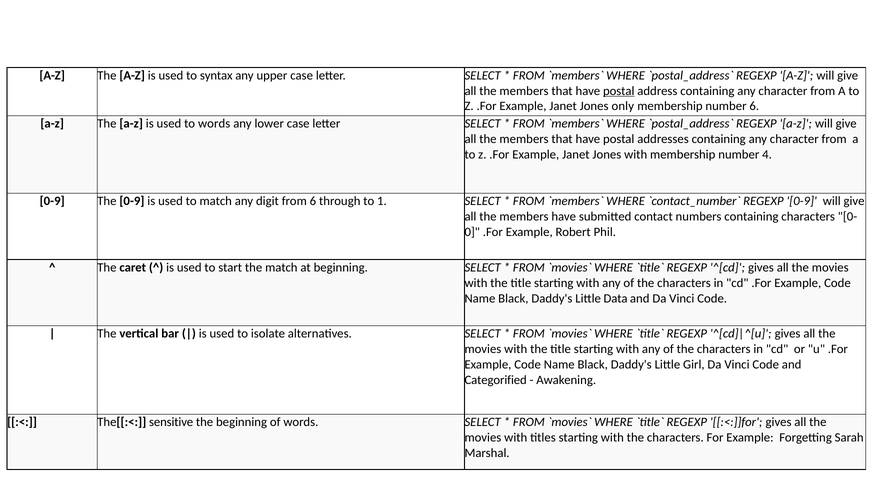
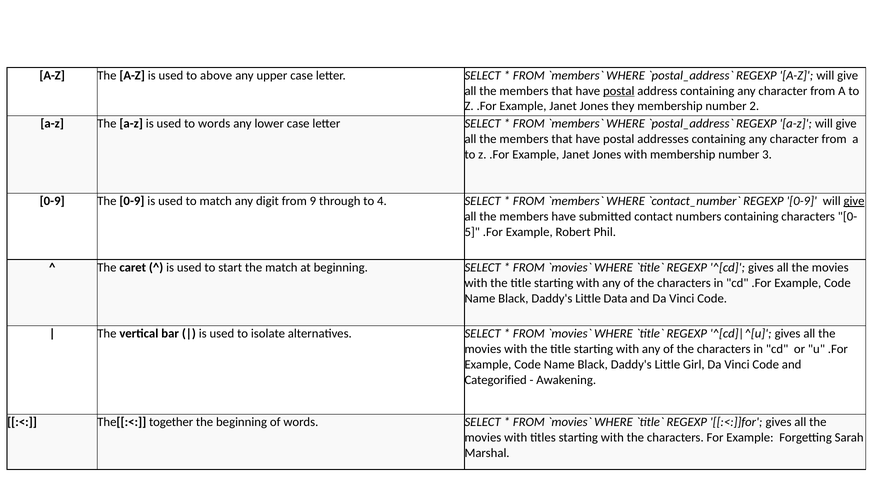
syntax: syntax -> above
only: only -> they
number 6: 6 -> 2
4: 4 -> 3
from 6: 6 -> 9
1: 1 -> 4
give at (854, 201) underline: none -> present
0: 0 -> 5
sensitive: sensitive -> together
